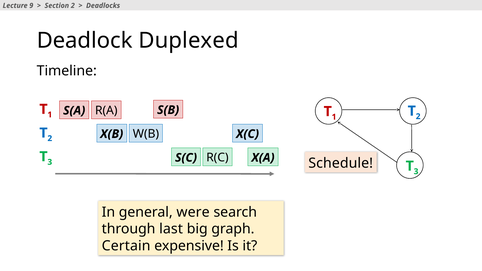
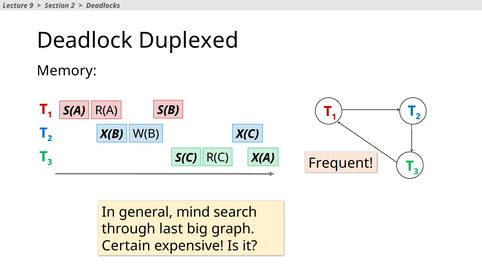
Timeline: Timeline -> Memory
Schedule: Schedule -> Frequent
were: were -> mind
